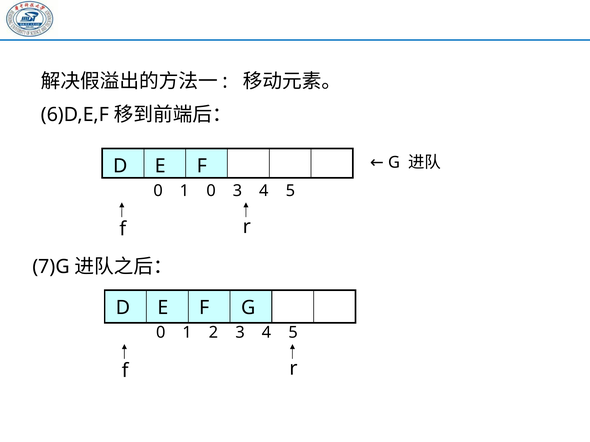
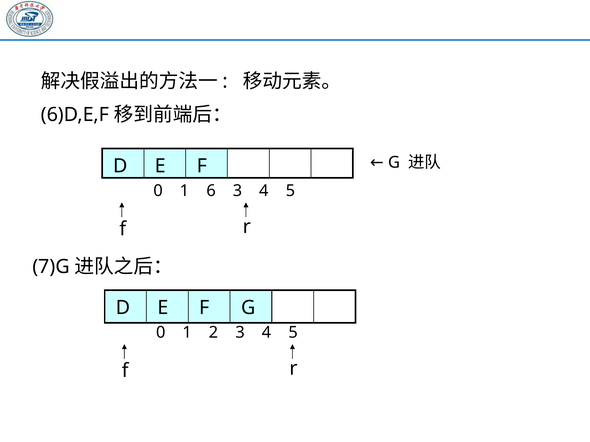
1 0: 0 -> 6
